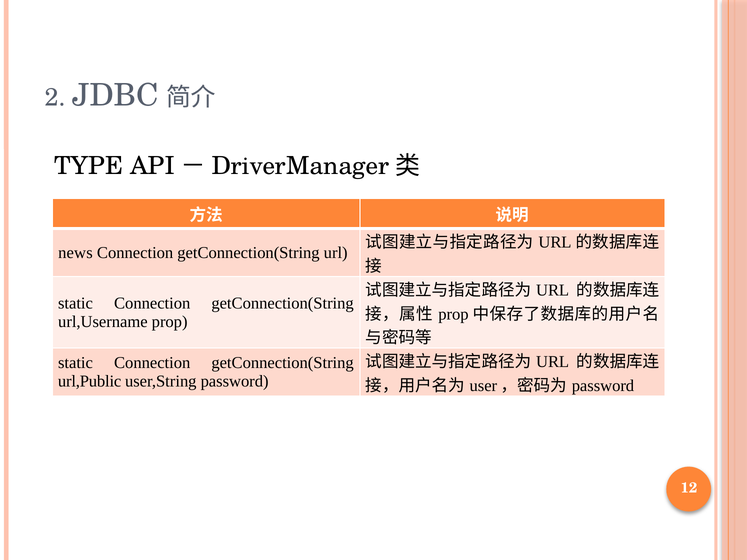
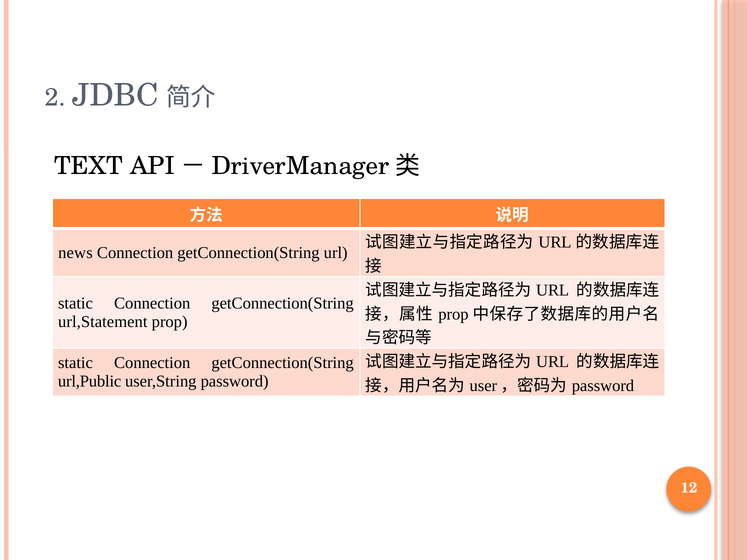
TYPE: TYPE -> TEXT
url,Username: url,Username -> url,Statement
